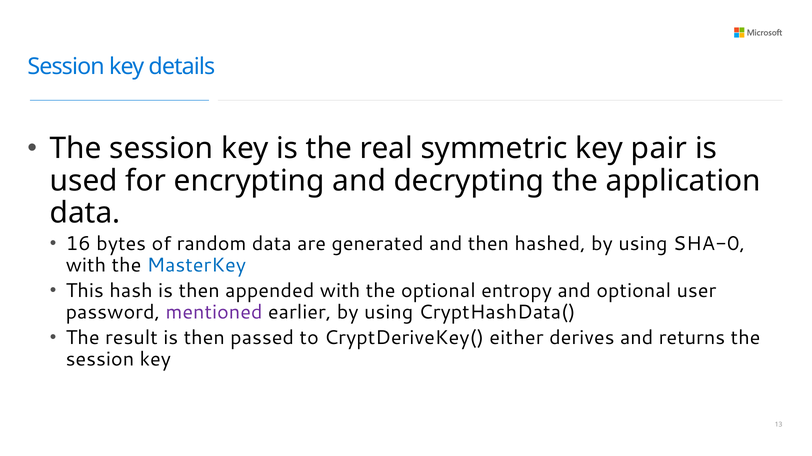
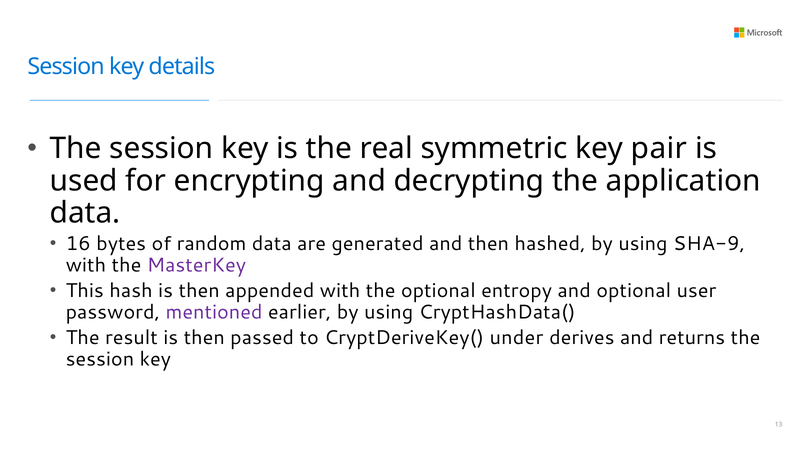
SHA-0: SHA-0 -> SHA-9
MasterKey colour: blue -> purple
either: either -> under
